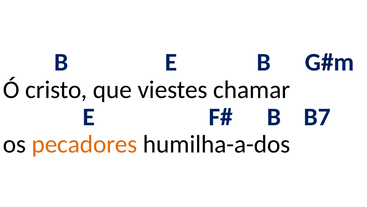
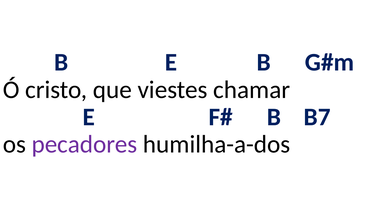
pecadores colour: orange -> purple
